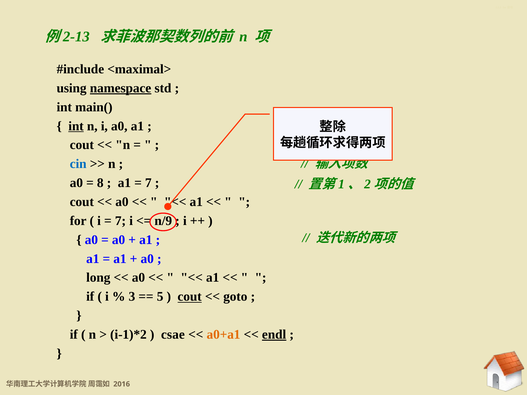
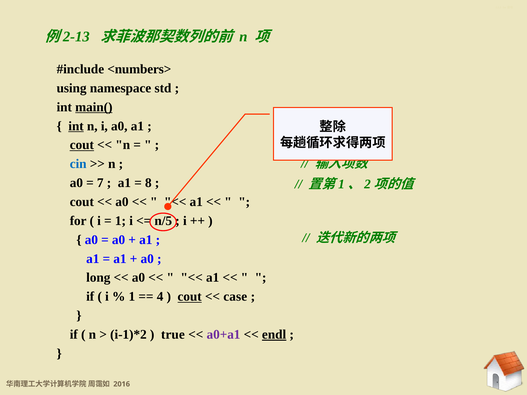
<maximal>: <maximal> -> <numbers>
namespace underline: present -> none
main( underline: none -> present
cout at (82, 145) underline: none -> present
8: 8 -> 7
7 at (148, 183): 7 -> 8
7 at (120, 221): 7 -> 1
n/9: n/9 -> n/5
3 at (132, 297): 3 -> 1
5: 5 -> 4
goto: goto -> case
csae: csae -> true
a0+a1 colour: orange -> purple
